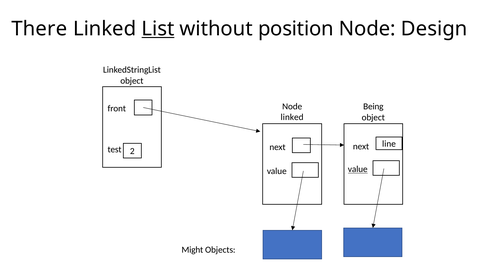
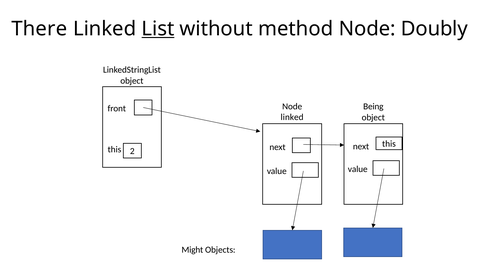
position: position -> method
Design: Design -> Doubly
next line: line -> this
test at (115, 149): test -> this
value at (358, 169) underline: present -> none
